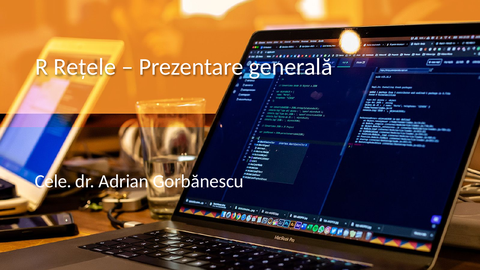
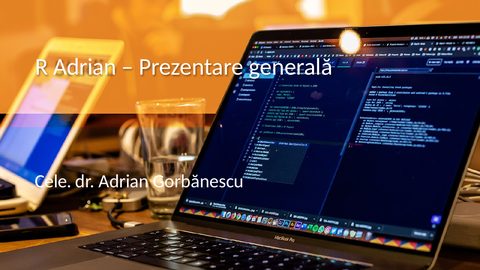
R Rețele: Rețele -> Adrian
